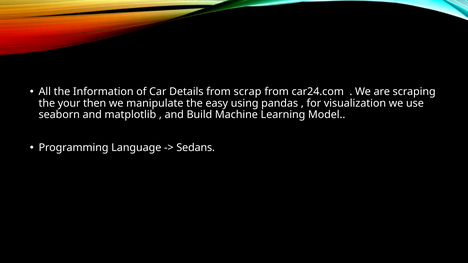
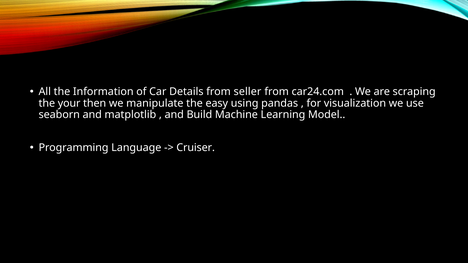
scrap: scrap -> seller
Sedans: Sedans -> Cruiser
